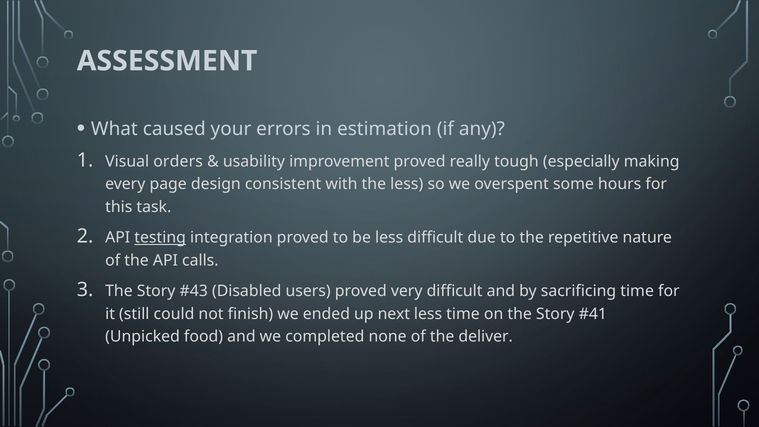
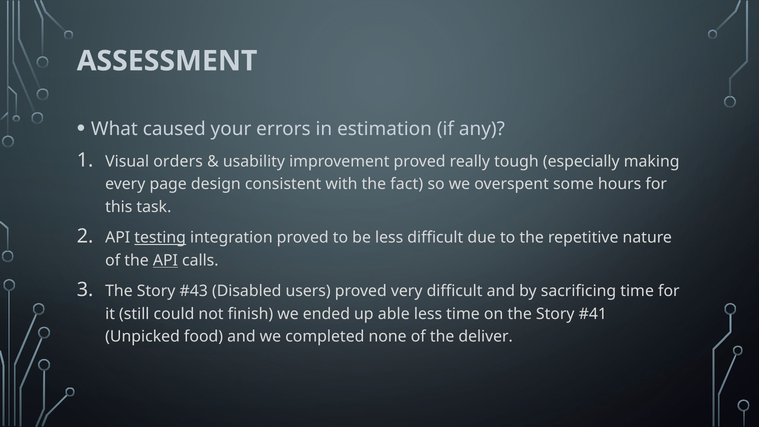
the less: less -> fact
API at (165, 260) underline: none -> present
next: next -> able
